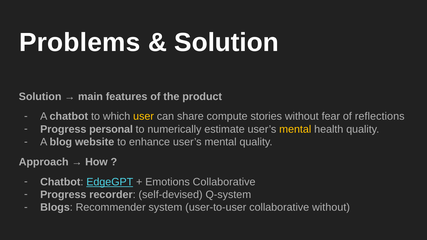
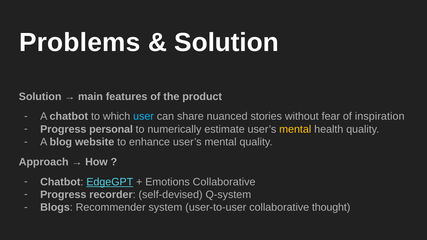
user colour: yellow -> light blue
compute: compute -> nuanced
reflections: reflections -> inspiration
collaborative without: without -> thought
